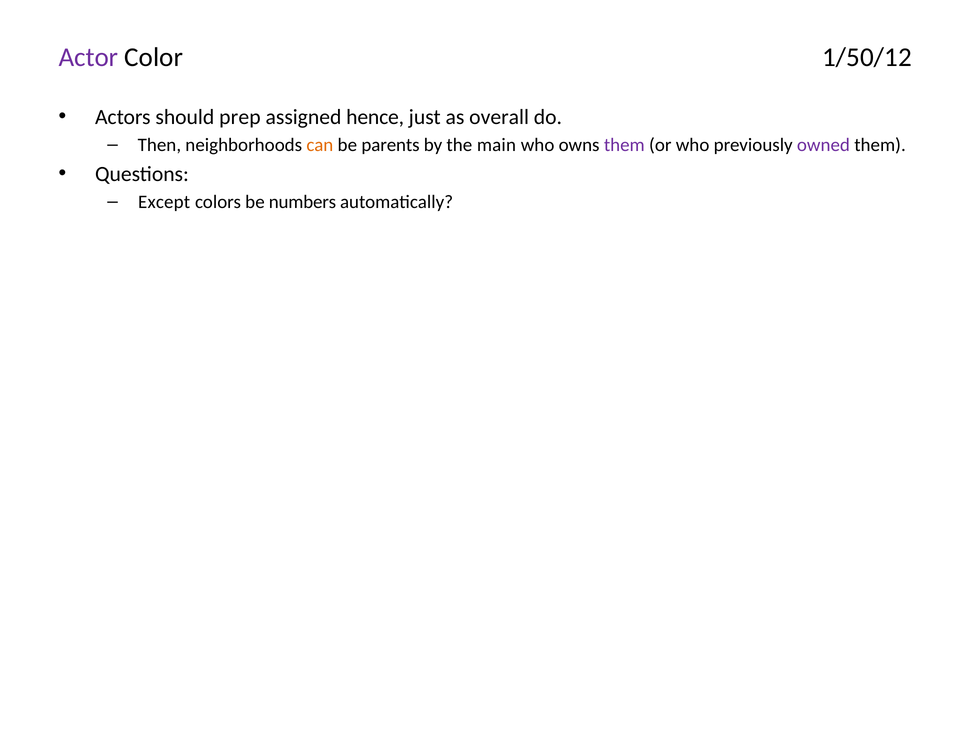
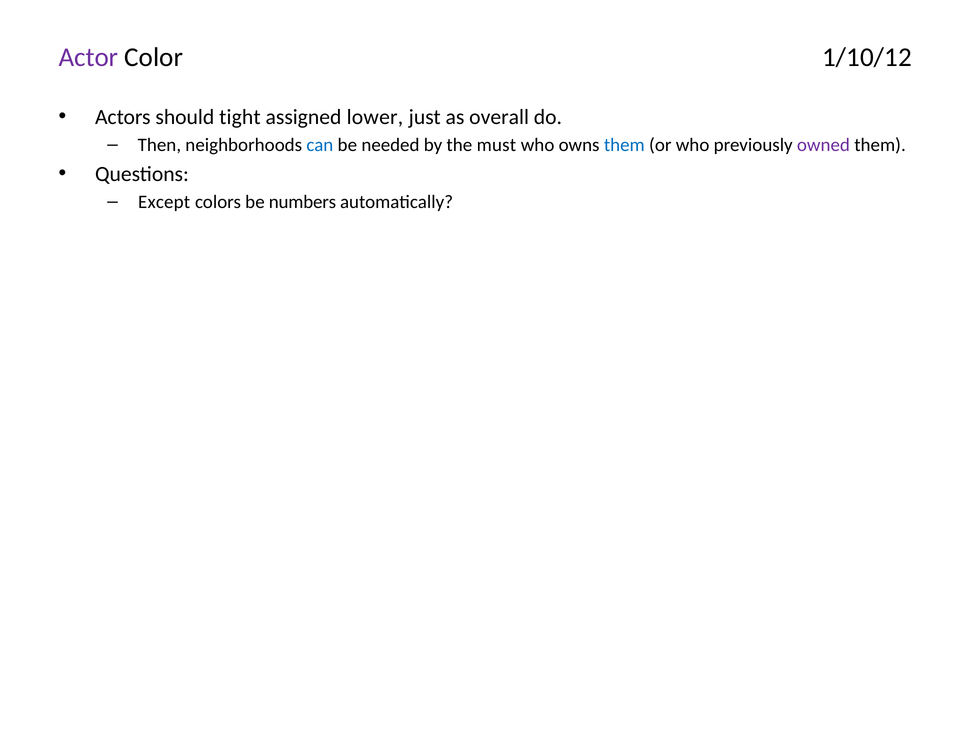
1/50/12: 1/50/12 -> 1/10/12
prep: prep -> tight
hence: hence -> lower
can colour: orange -> blue
parents: parents -> needed
main: main -> must
them at (624, 145) colour: purple -> blue
